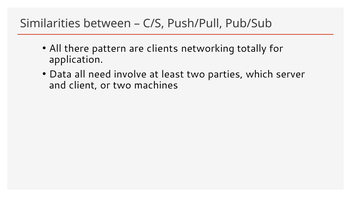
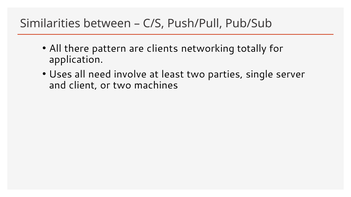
Data: Data -> Uses
which: which -> single
